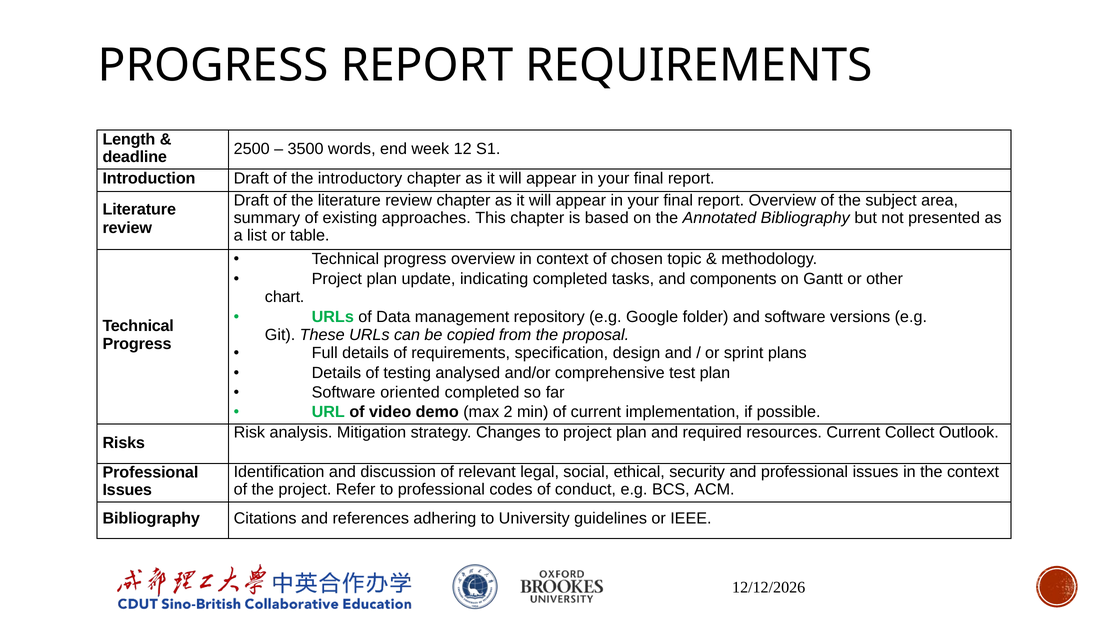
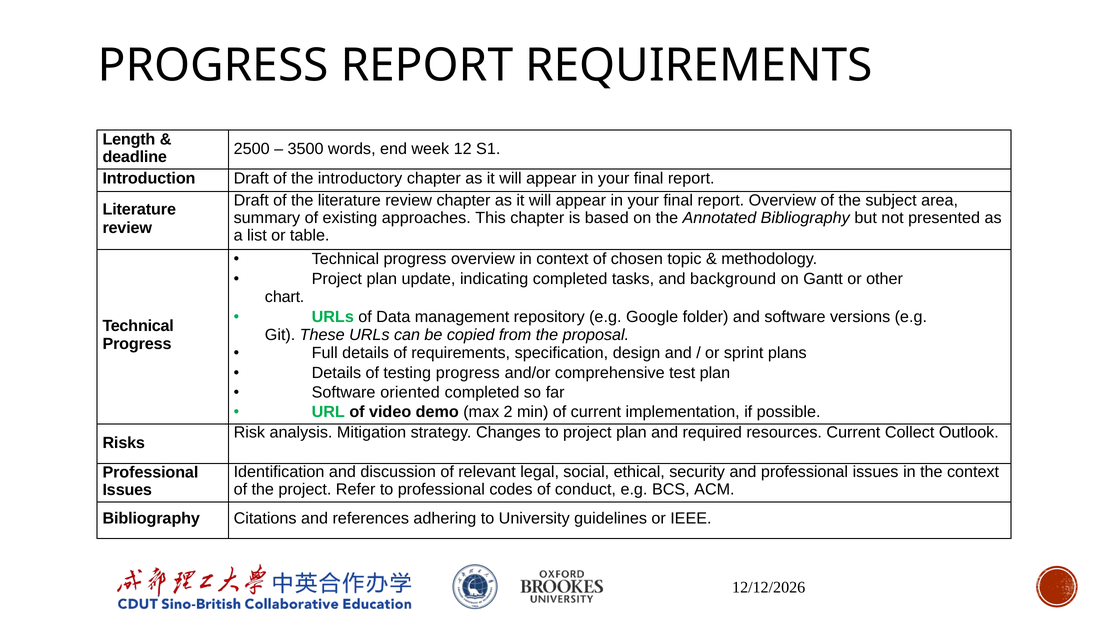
components: components -> background
testing analysed: analysed -> progress
